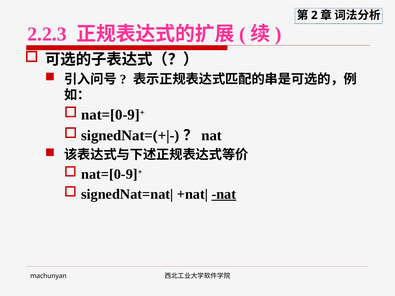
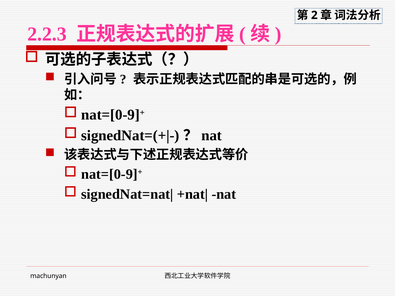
nat underline: present -> none
